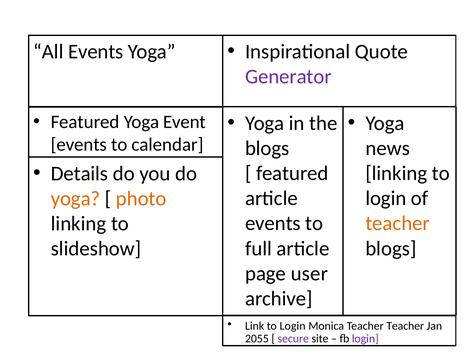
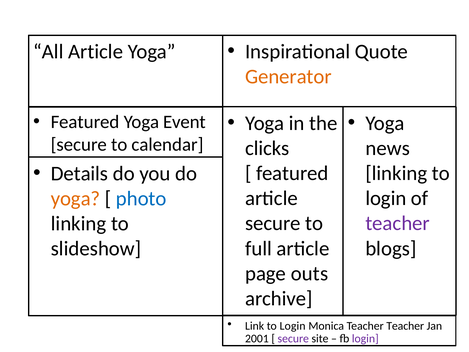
All Events: Events -> Article
Generator colour: purple -> orange
events at (79, 144): events -> secure
blogs at (267, 148): blogs -> clicks
photo colour: orange -> blue
events at (273, 223): events -> secure
teacher at (398, 223) colour: orange -> purple
user: user -> outs
2055: 2055 -> 2001
